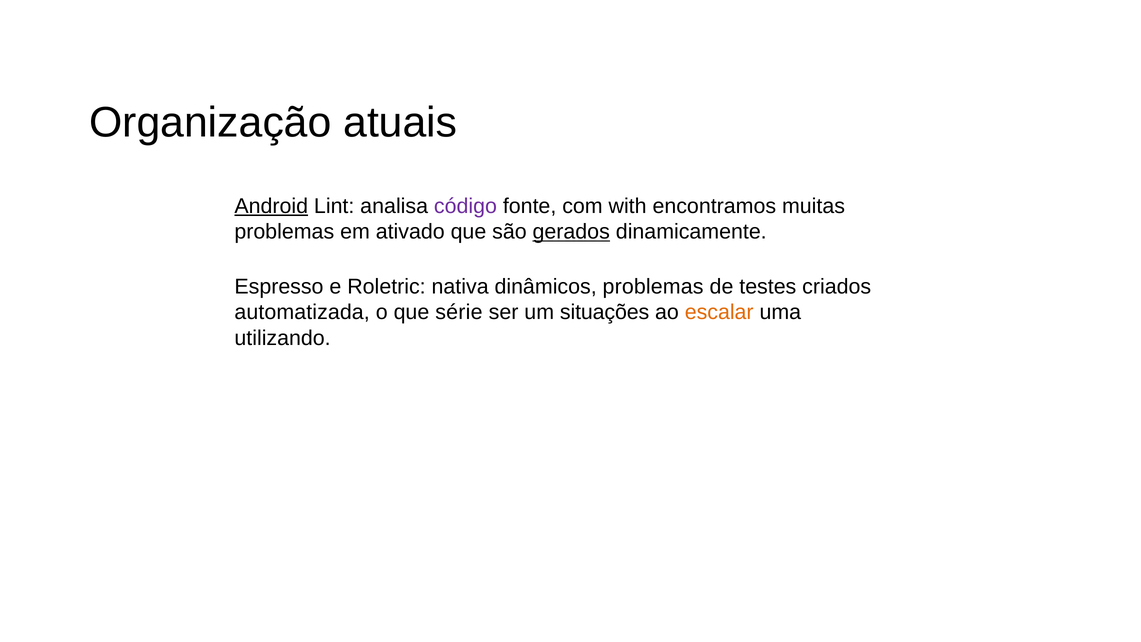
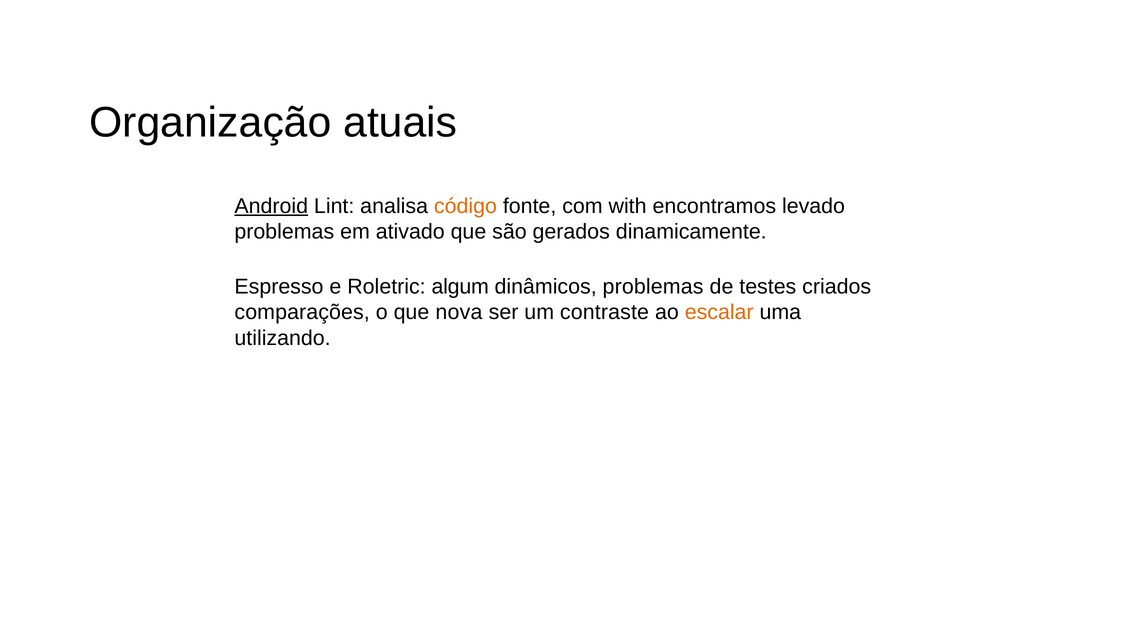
código colour: purple -> orange
muitas: muitas -> levado
gerados underline: present -> none
nativa: nativa -> algum
automatizada: automatizada -> comparações
série: série -> nova
situações: situações -> contraste
